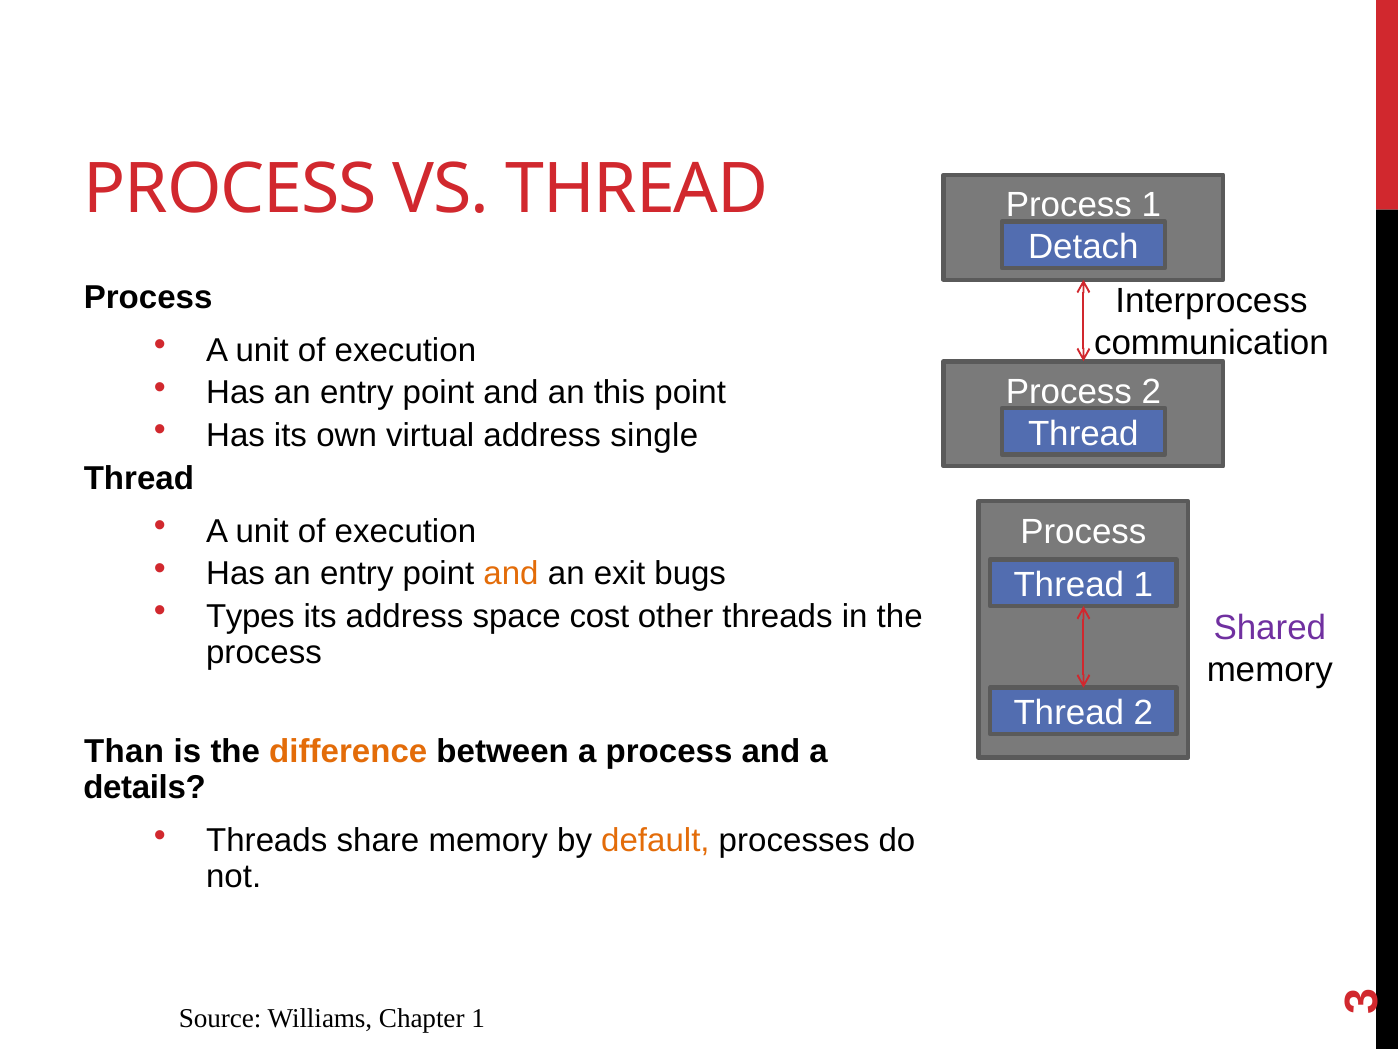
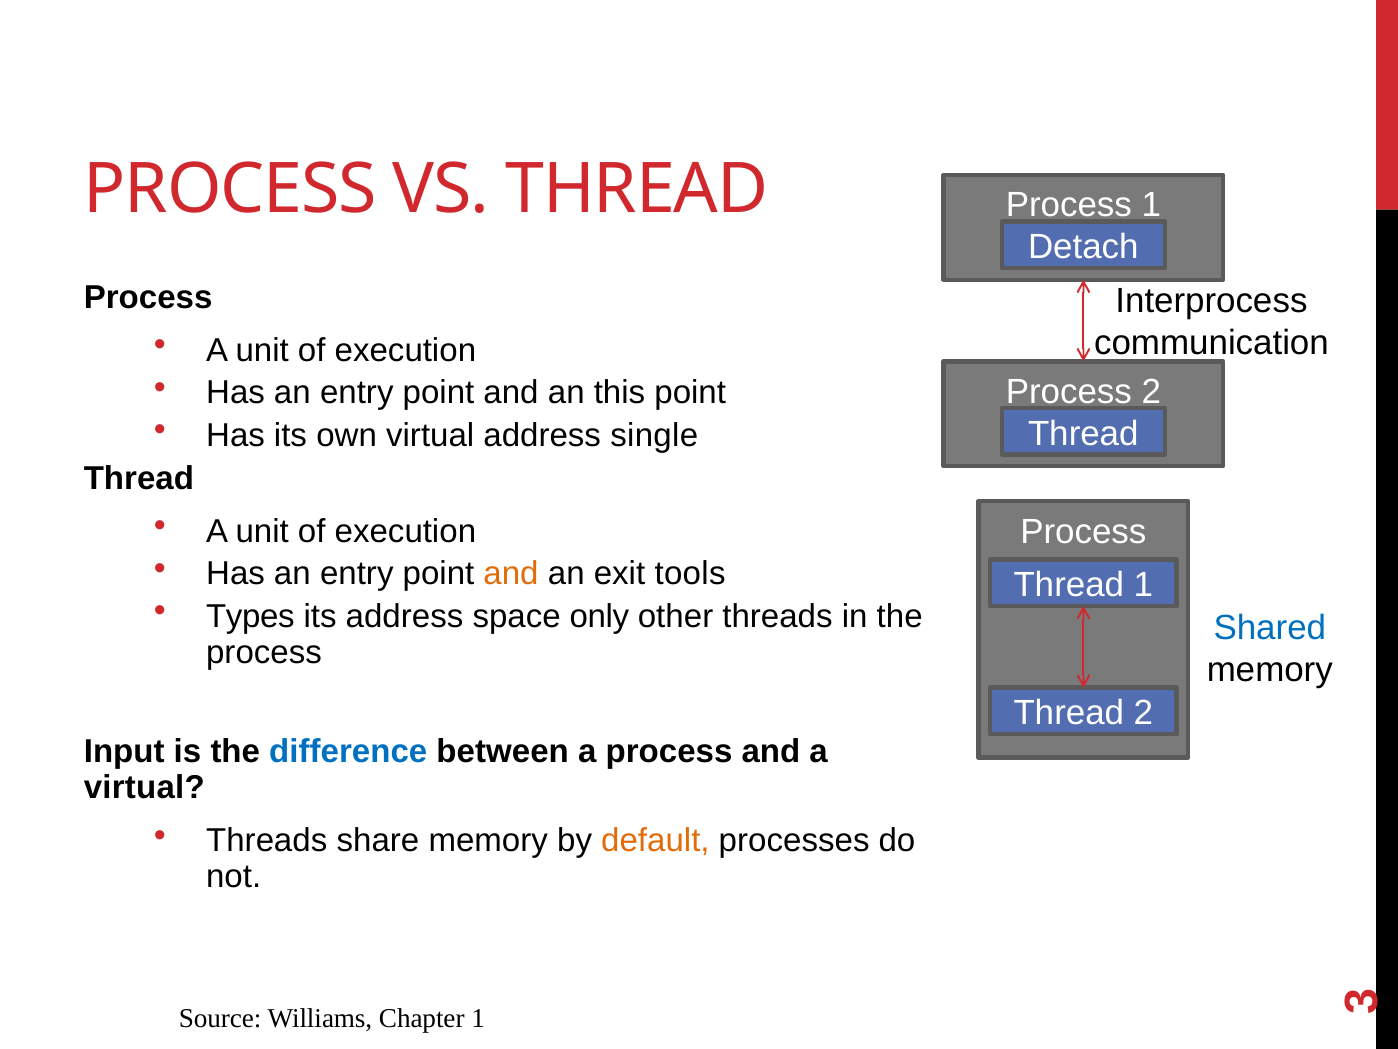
bugs: bugs -> tools
cost: cost -> only
Shared colour: purple -> blue
Than: Than -> Input
difference colour: orange -> blue
details at (145, 787): details -> virtual
